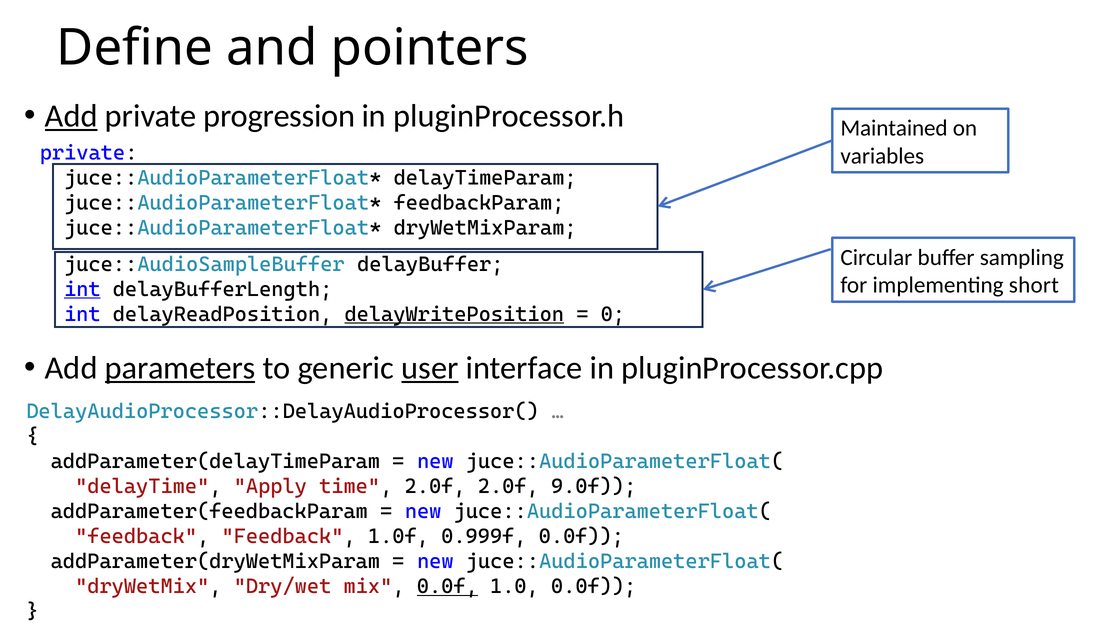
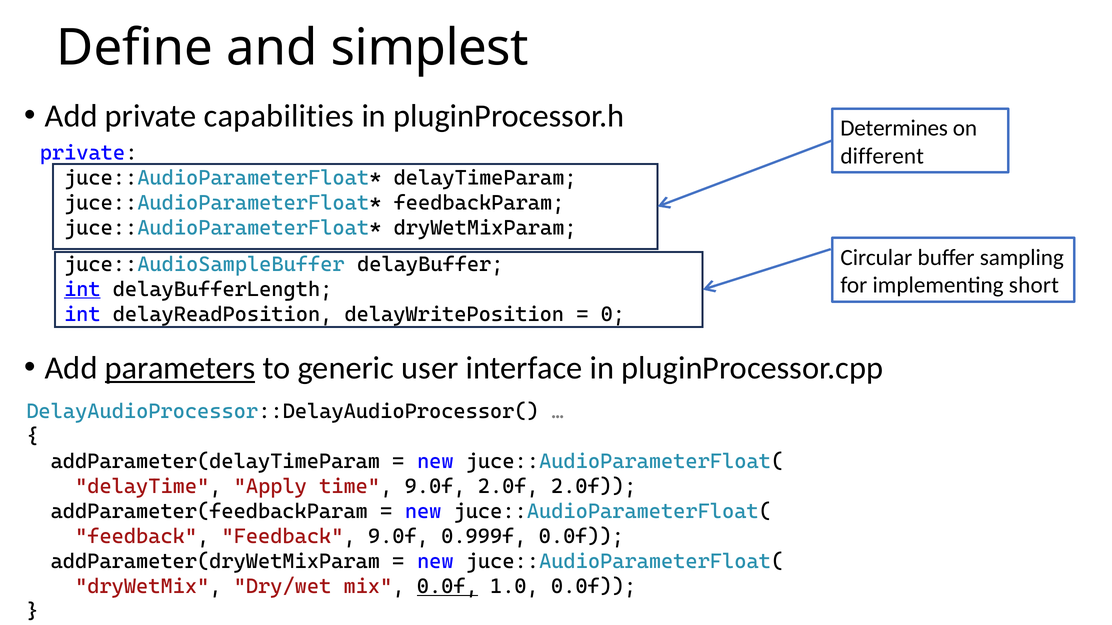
pointers: pointers -> simplest
Add at (71, 116) underline: present -> none
progression: progression -> capabilities
Maintained: Maintained -> Determines
variables: variables -> different
delayWritePosition underline: present -> none
user underline: present -> none
time 2.0f: 2.0f -> 9.0f
2.0f 9.0f: 9.0f -> 2.0f
Feedback 1.0f: 1.0f -> 9.0f
